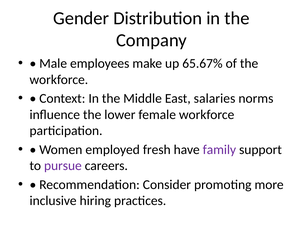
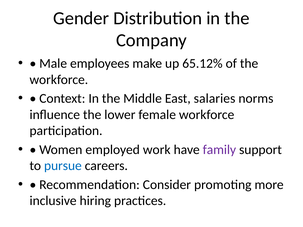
65.67%: 65.67% -> 65.12%
fresh: fresh -> work
pursue colour: purple -> blue
